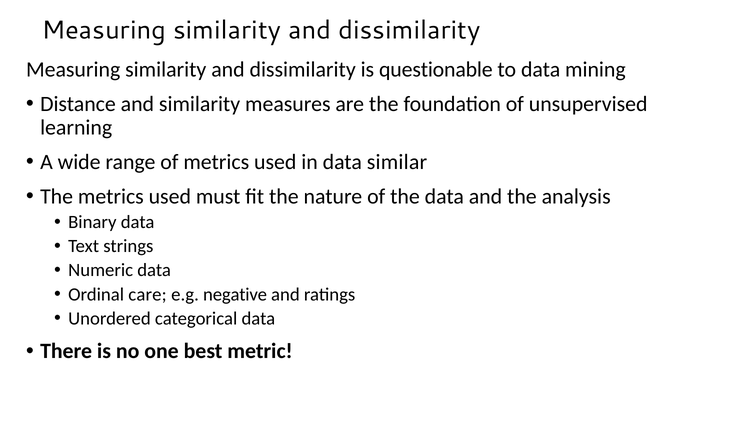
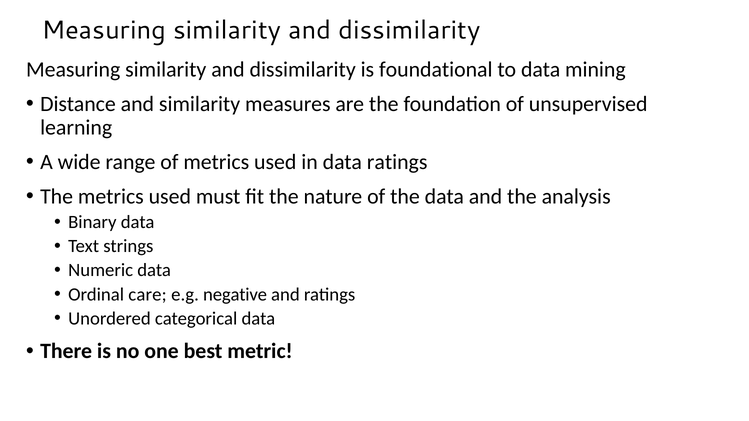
questionable: questionable -> foundational
data similar: similar -> ratings
